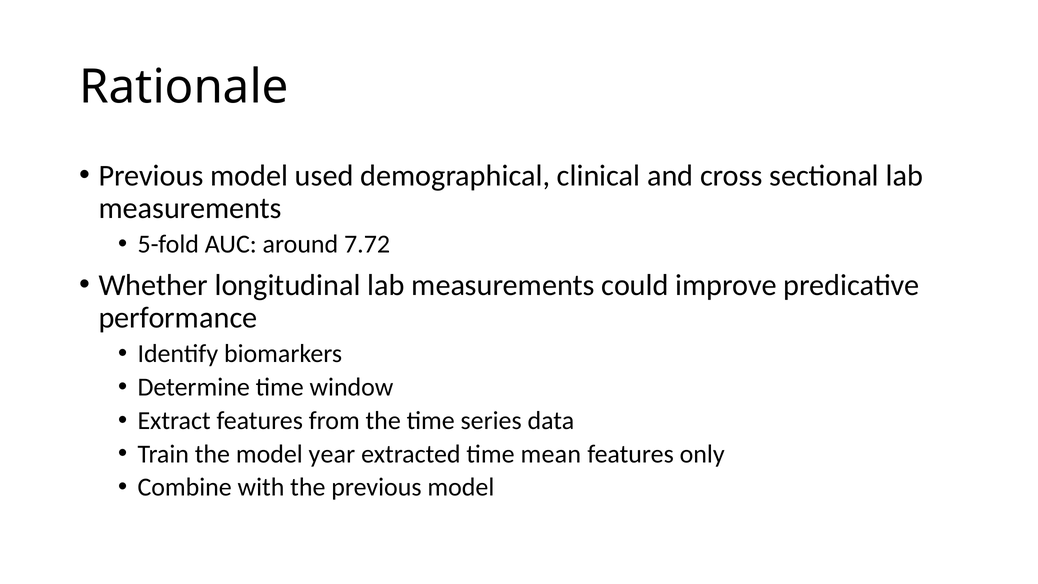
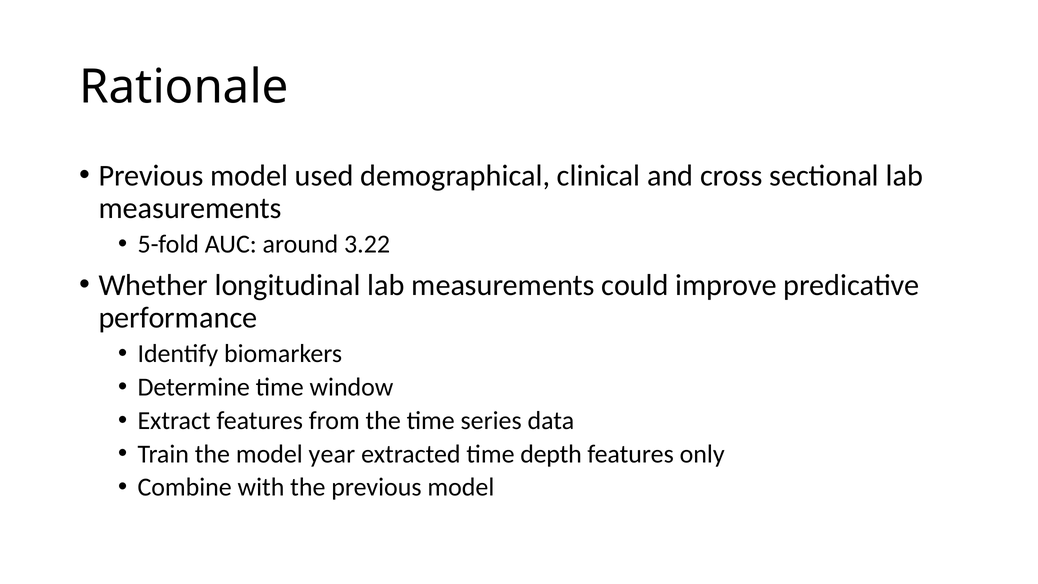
7.72: 7.72 -> 3.22
mean: mean -> depth
